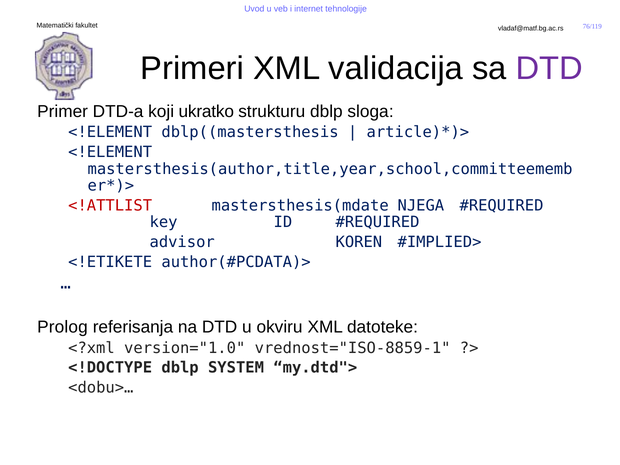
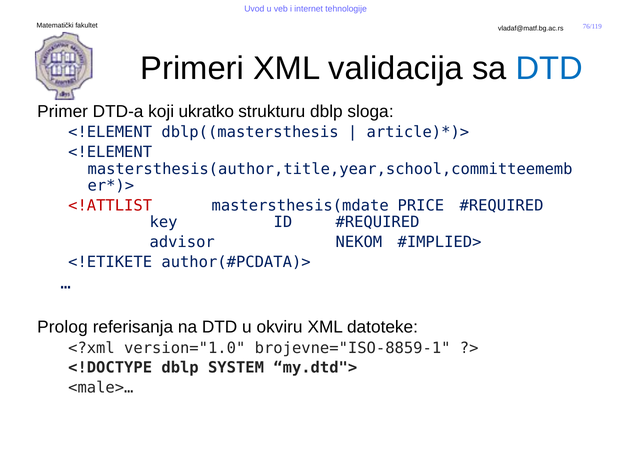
DTD at (549, 68) colour: purple -> blue
NJEGA: NJEGA -> PRICE
KOREN: KOREN -> NEKOM
vrednost="ISO-8859-1: vrednost="ISO-8859-1 -> brojevne="ISO-8859-1
<dobu>…: <dobu>… -> <male>…
